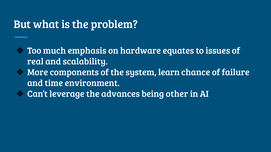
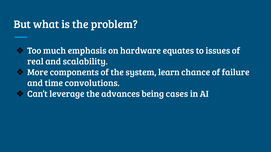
environment: environment -> convolutions
other: other -> cases
